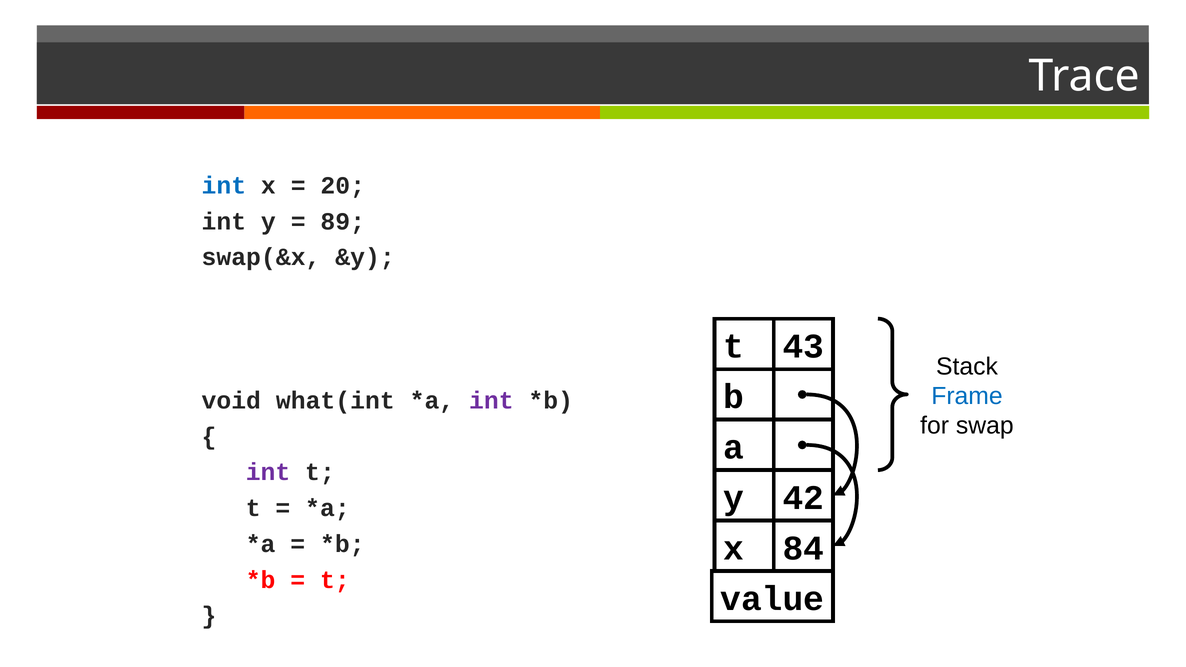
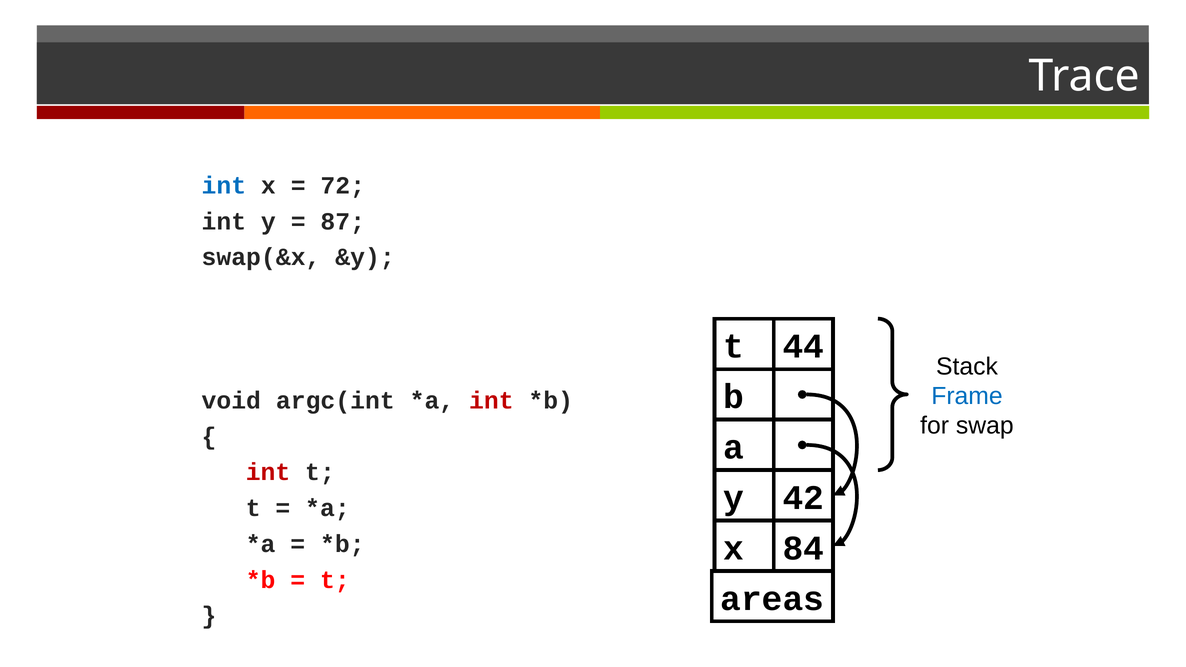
20: 20 -> 72
89: 89 -> 87
43: 43 -> 44
what(int: what(int -> argc(int
int at (491, 401) colour: purple -> red
int at (268, 472) colour: purple -> red
value: value -> areas
